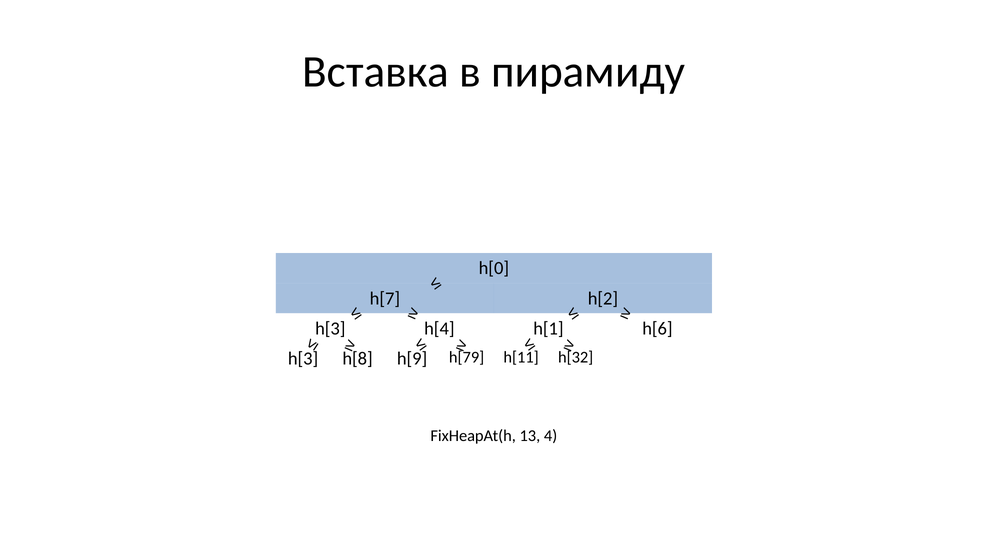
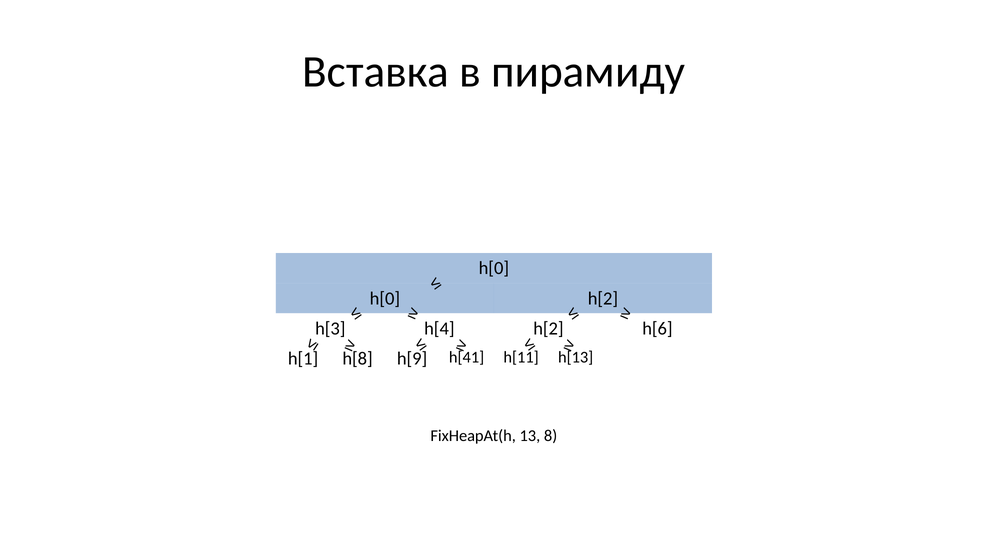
h[7 at (385, 298): h[7 -> h[0
h[4 h[1: h[1 -> h[2
h[3 at (303, 358): h[3 -> h[1
h[79: h[79 -> h[41
h[32: h[32 -> h[13
4: 4 -> 8
